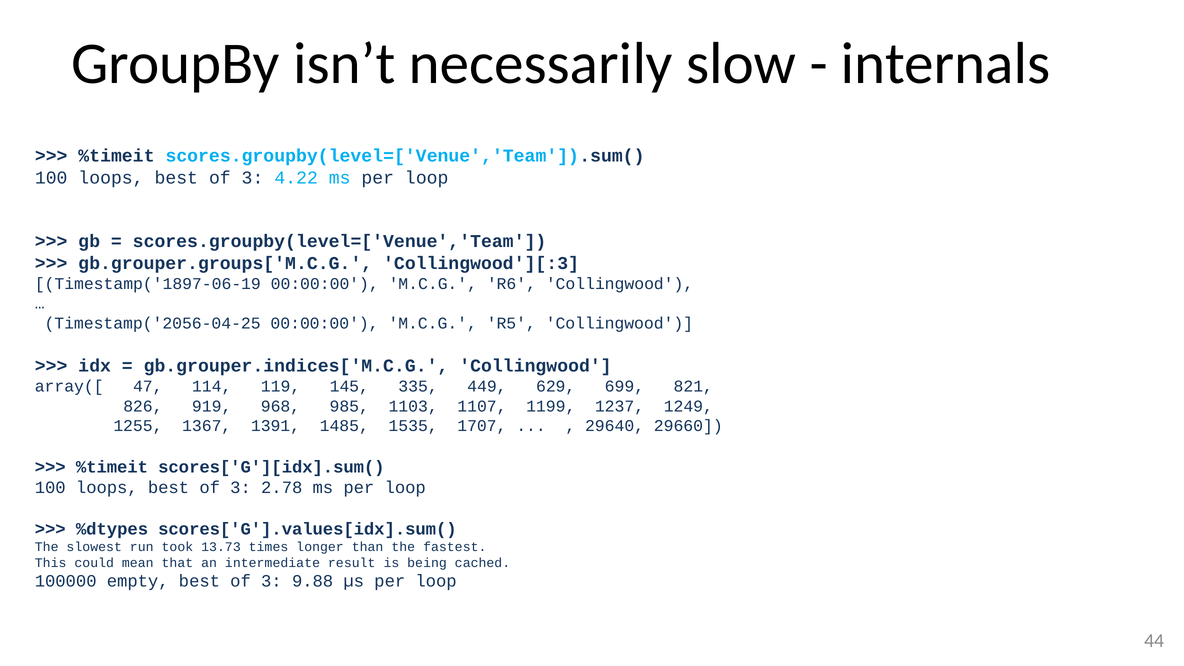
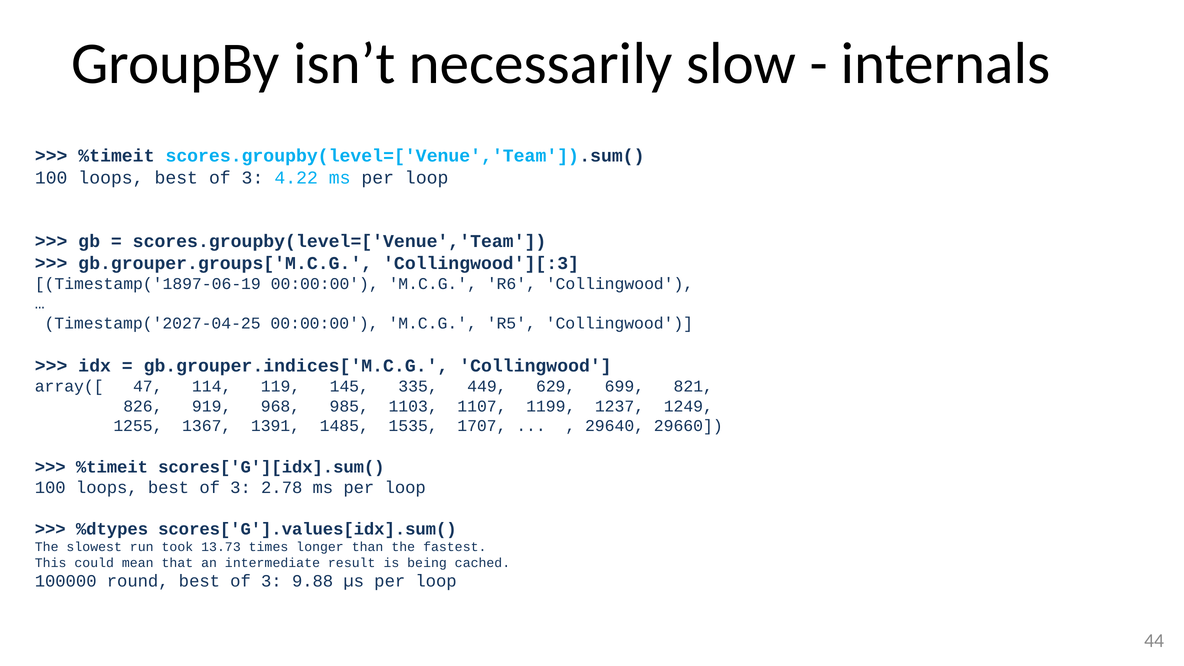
Timestamp('2056-04-25: Timestamp('2056-04-25 -> Timestamp('2027-04-25
empty: empty -> round
